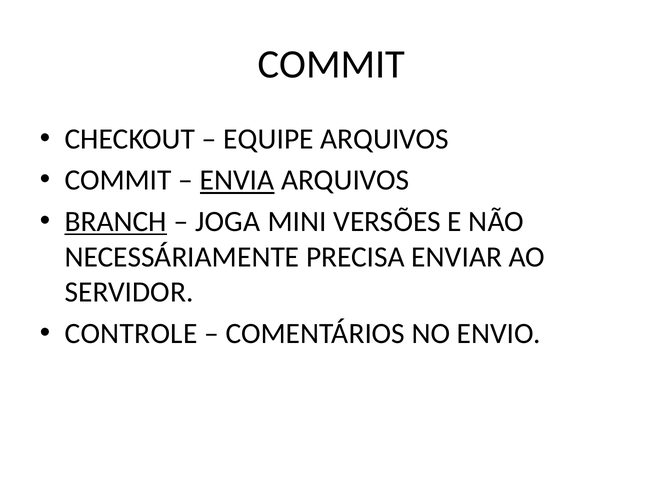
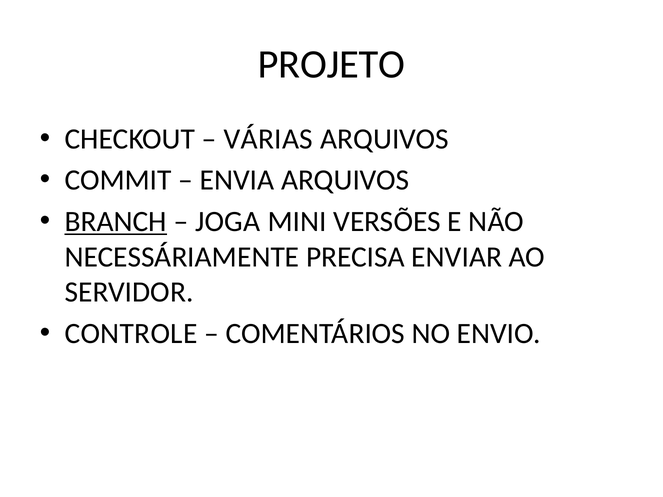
COMMIT at (331, 64): COMMIT -> PROJETO
EQUIPE: EQUIPE -> VÁRIAS
ENVIA underline: present -> none
